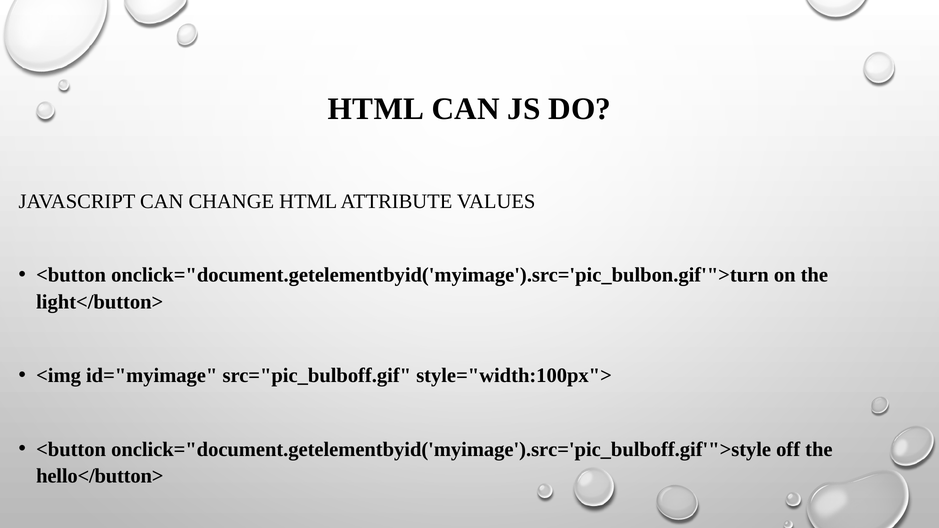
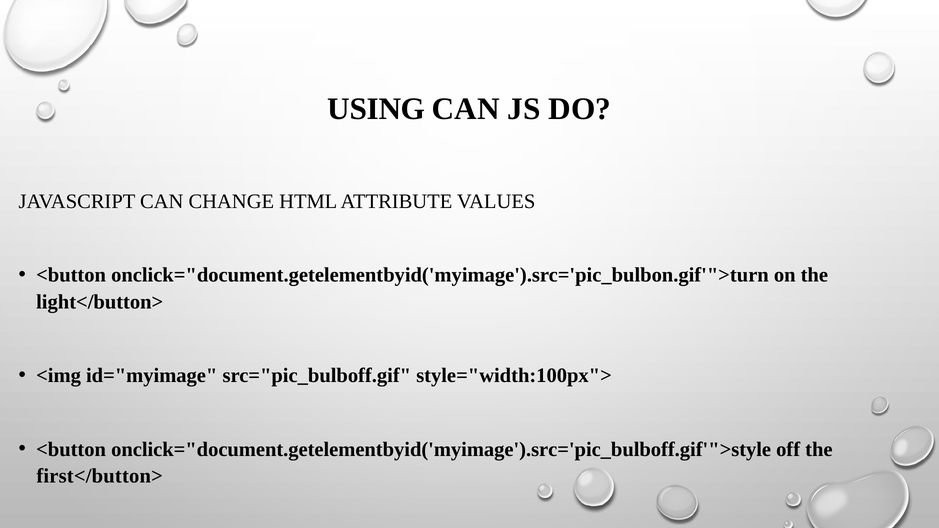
HTML at (376, 109): HTML -> USING
hello</button>: hello</button> -> first</button>
